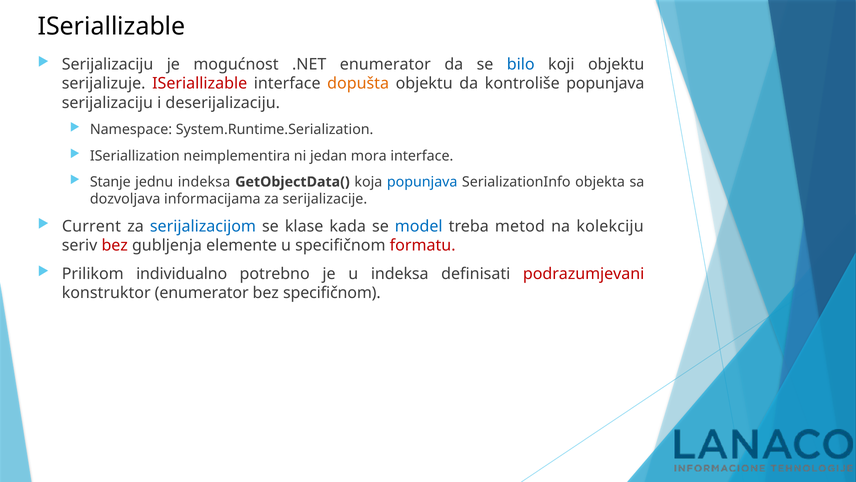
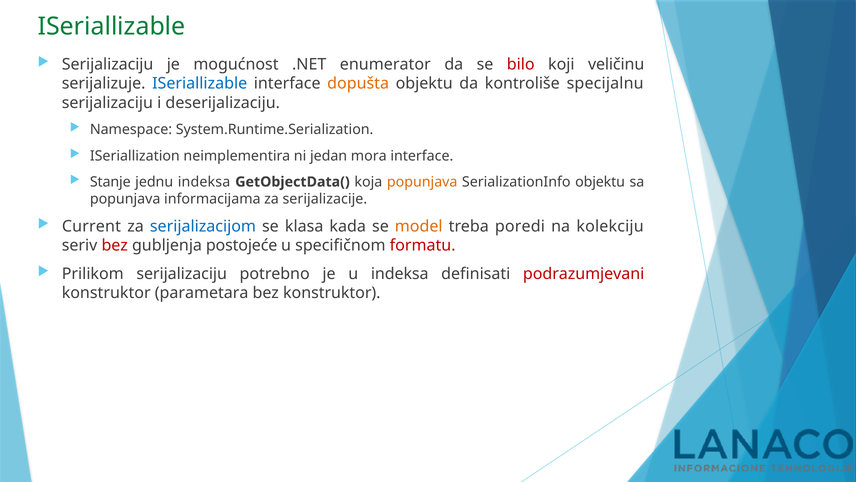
ISeriallizable at (112, 27) colour: black -> green
bilo colour: blue -> red
koji objektu: objektu -> veličinu
ISeriallizable at (200, 83) colour: red -> blue
kontroliše popunjava: popunjava -> specijalnu
popunjava at (422, 182) colour: blue -> orange
SerializationInfo objekta: objekta -> objektu
dozvoljava at (125, 199): dozvoljava -> popunjava
klase: klase -> klasa
model colour: blue -> orange
metod: metod -> poredi
elemente: elemente -> postojeće
Prilikom individualno: individualno -> serijalizaciju
konstruktor enumerator: enumerator -> parametara
bez specifičnom: specifičnom -> konstruktor
